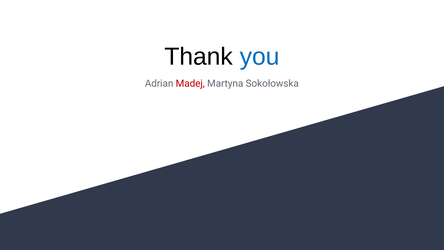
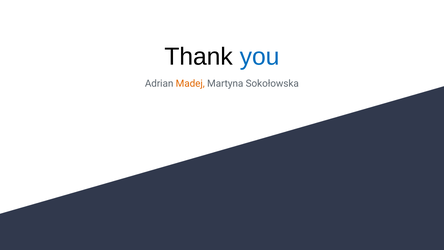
Madej colour: red -> orange
